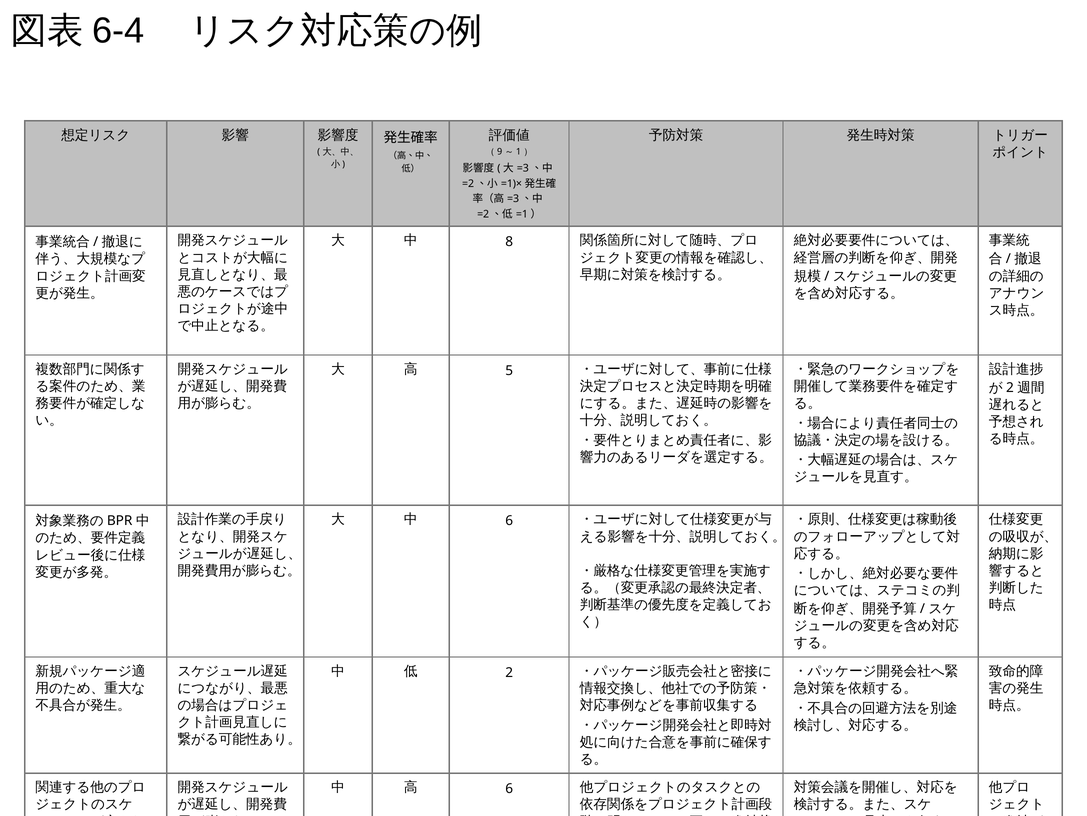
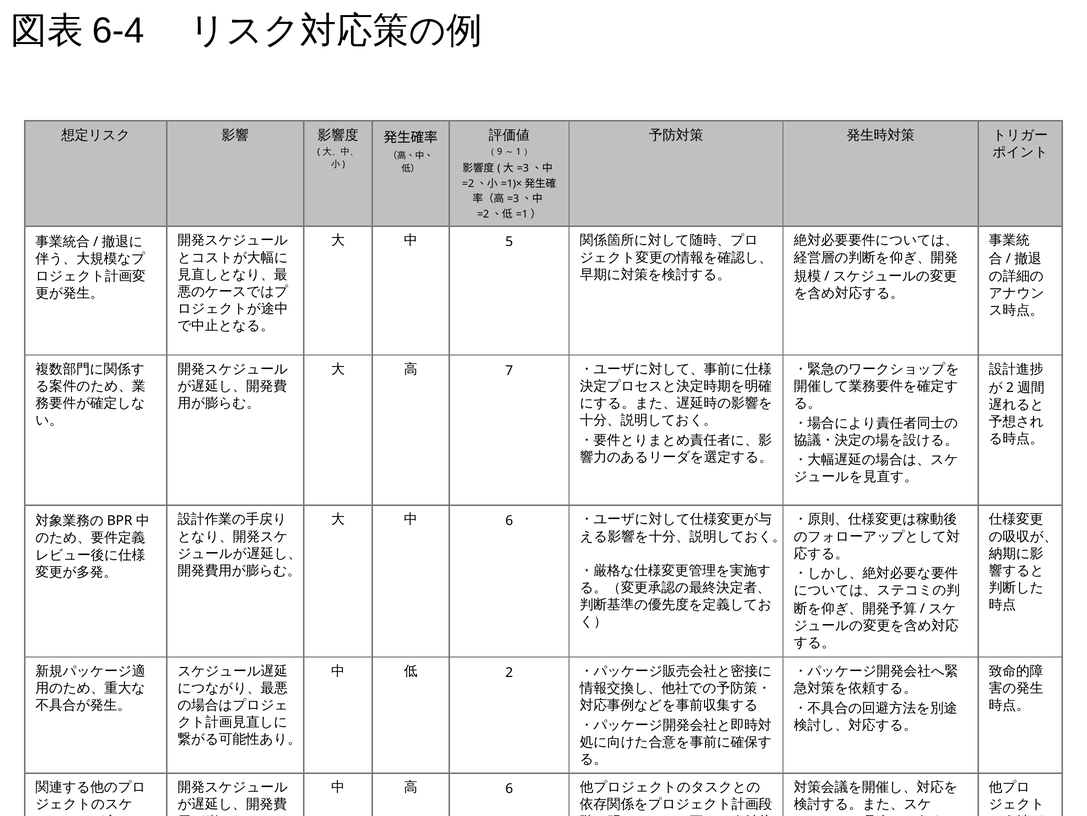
8: 8 -> 5
5: 5 -> 7
